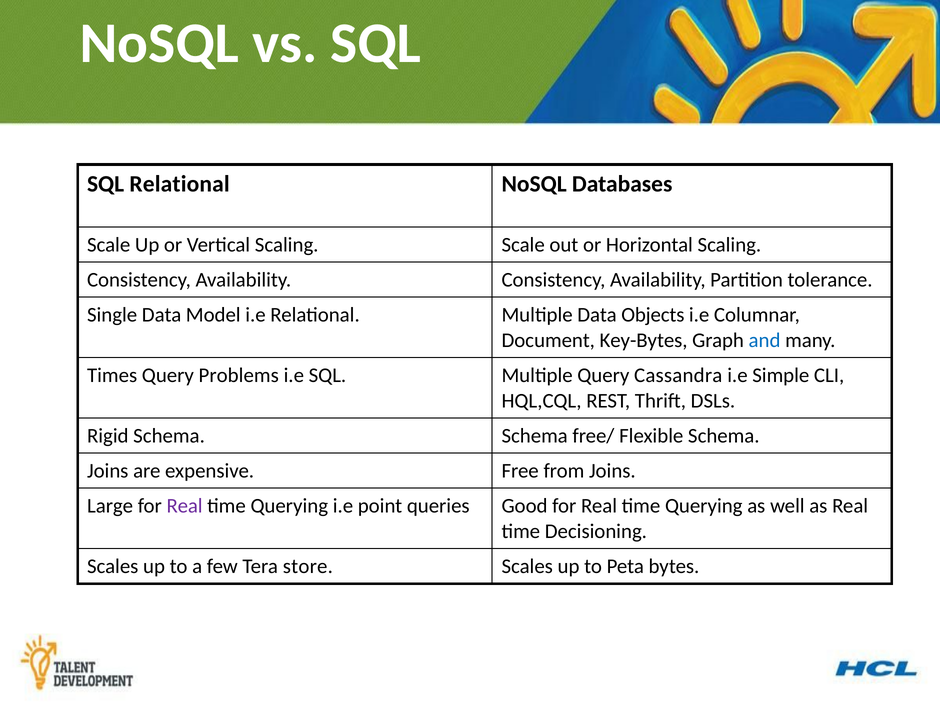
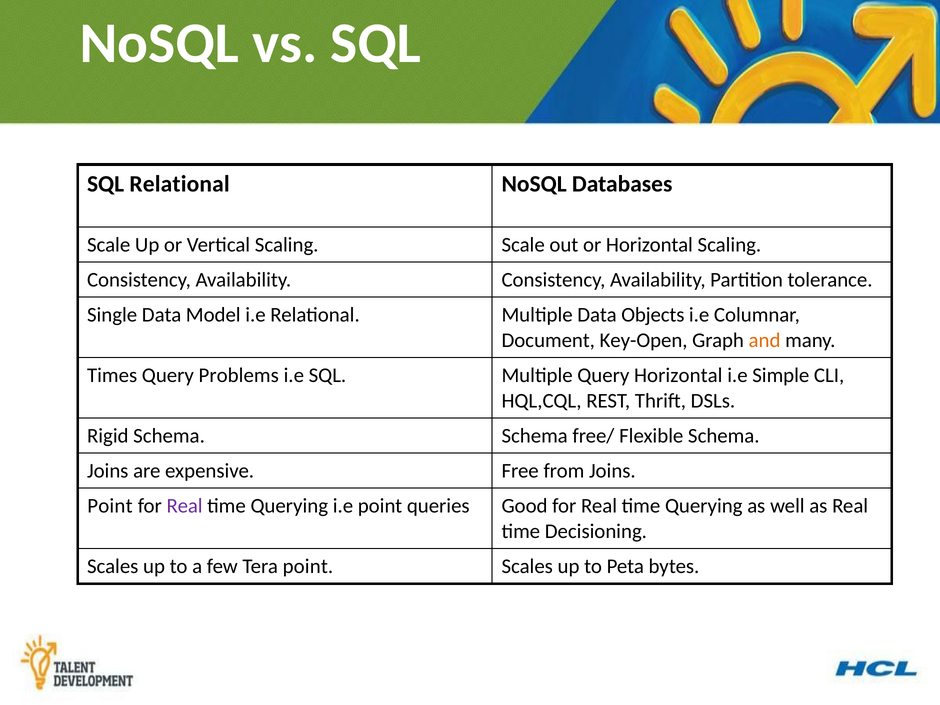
Key-Bytes: Key-Bytes -> Key-Open
and colour: blue -> orange
Query Cassandra: Cassandra -> Horizontal
Large at (110, 506): Large -> Point
Tera store: store -> point
